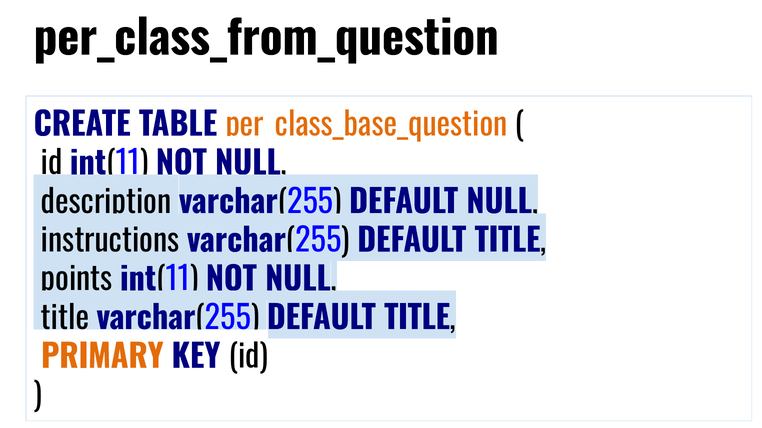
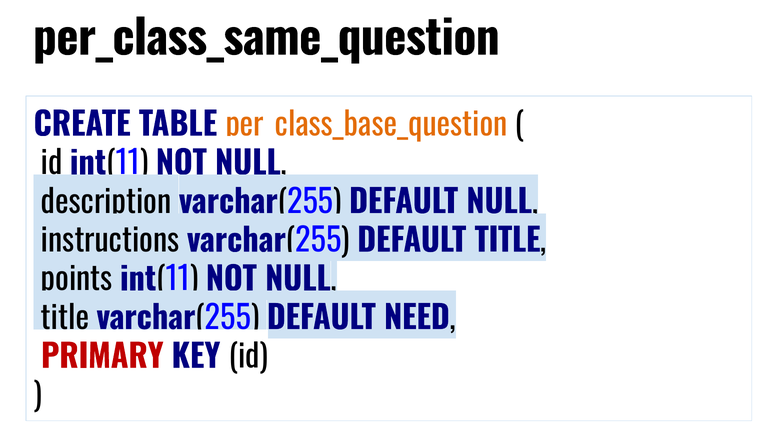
per_class_from_question: per_class_from_question -> per_class_same_question
TITLE at (417, 319): TITLE -> NEED
PRIMARY colour: orange -> red
